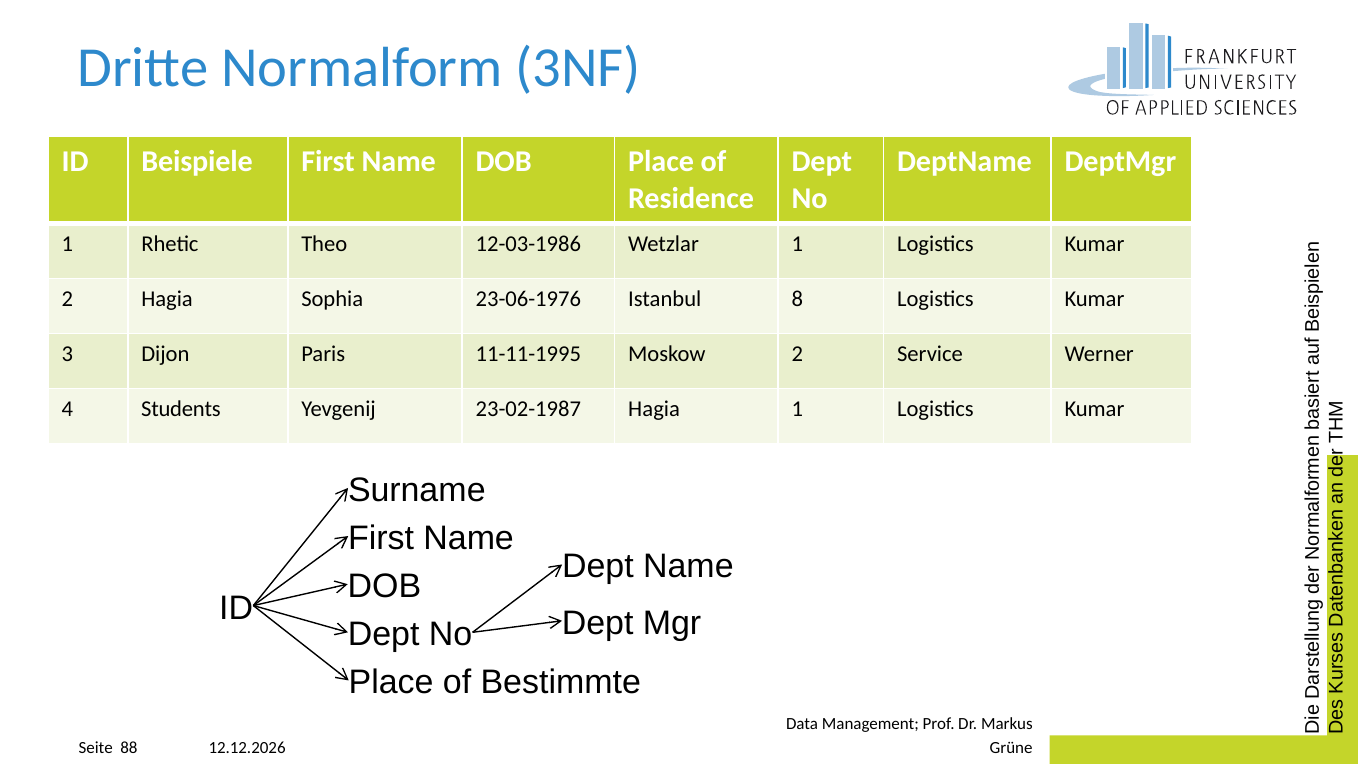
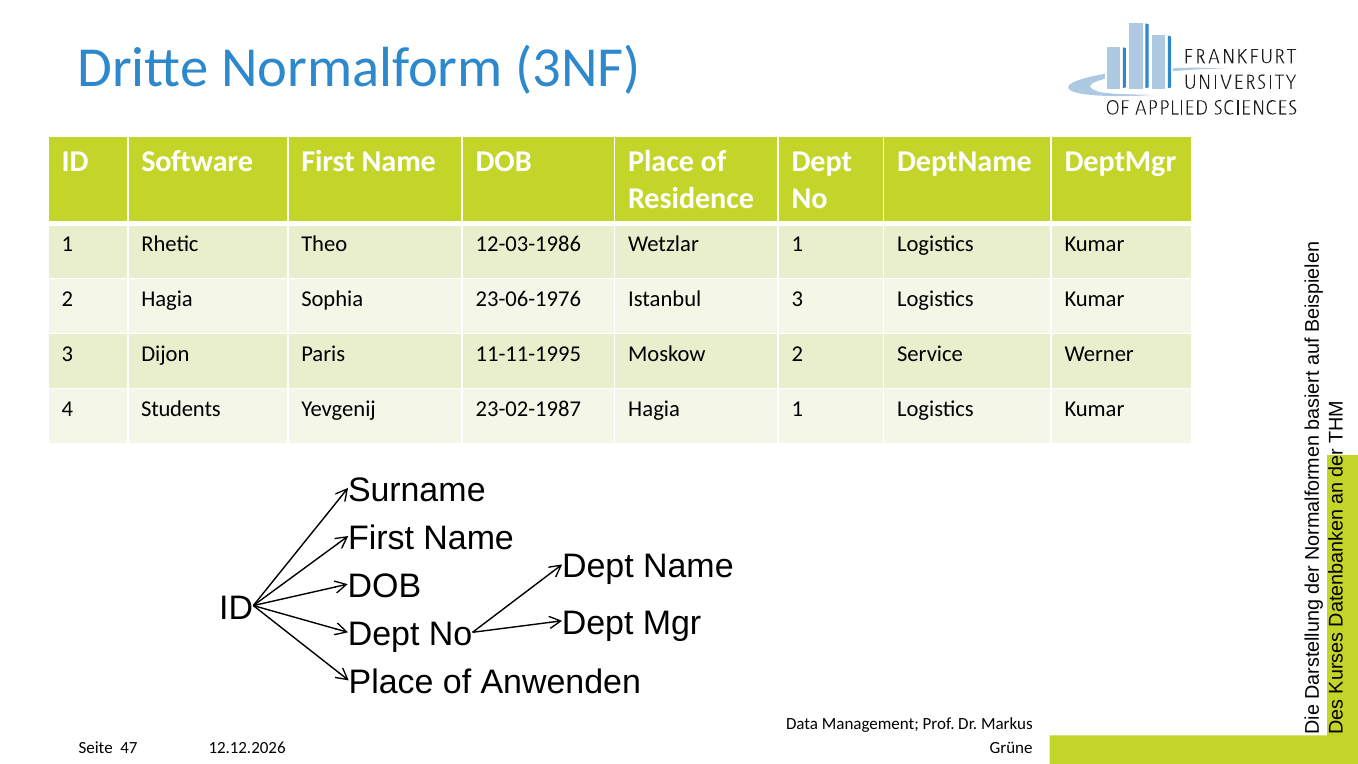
Beispiele: Beispiele -> Software
Istanbul 8: 8 -> 3
Bestimmte: Bestimmte -> Anwenden
88: 88 -> 47
